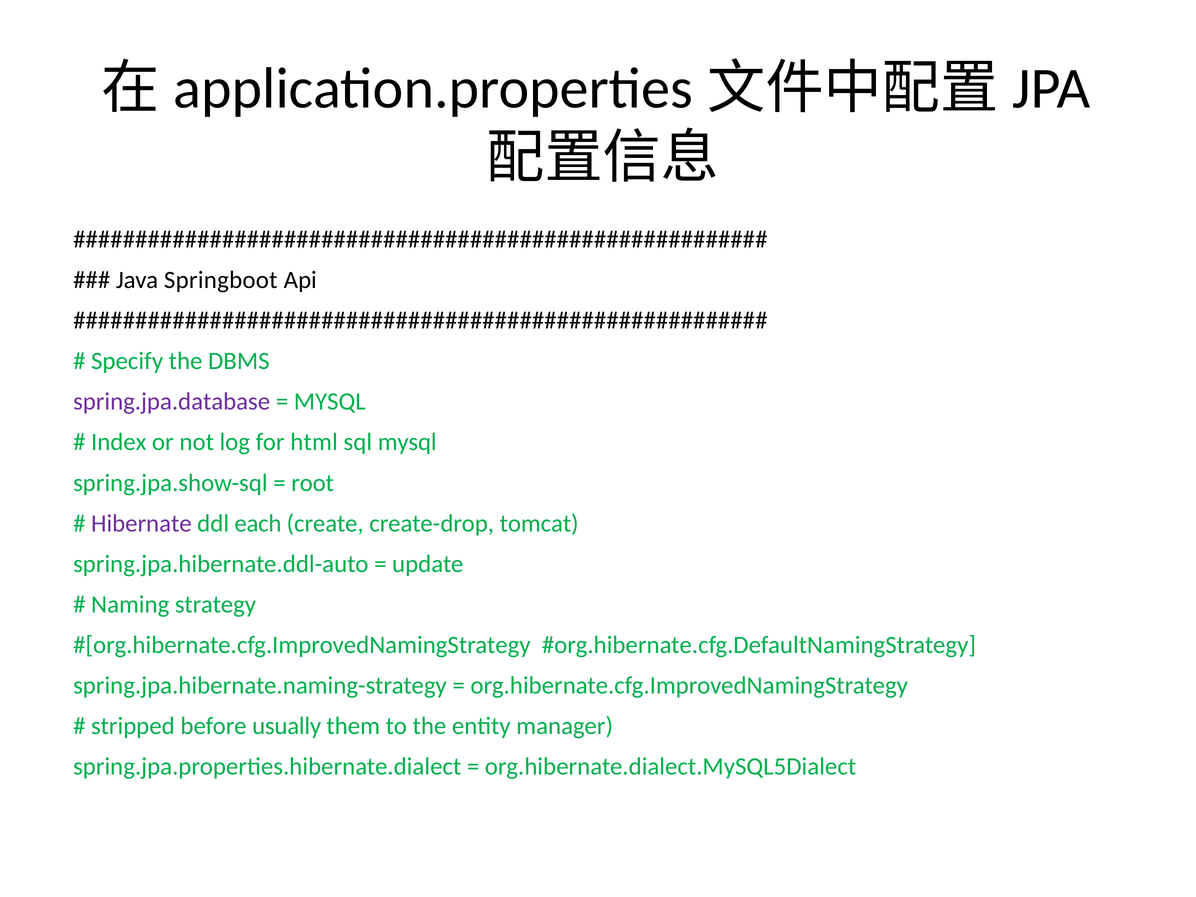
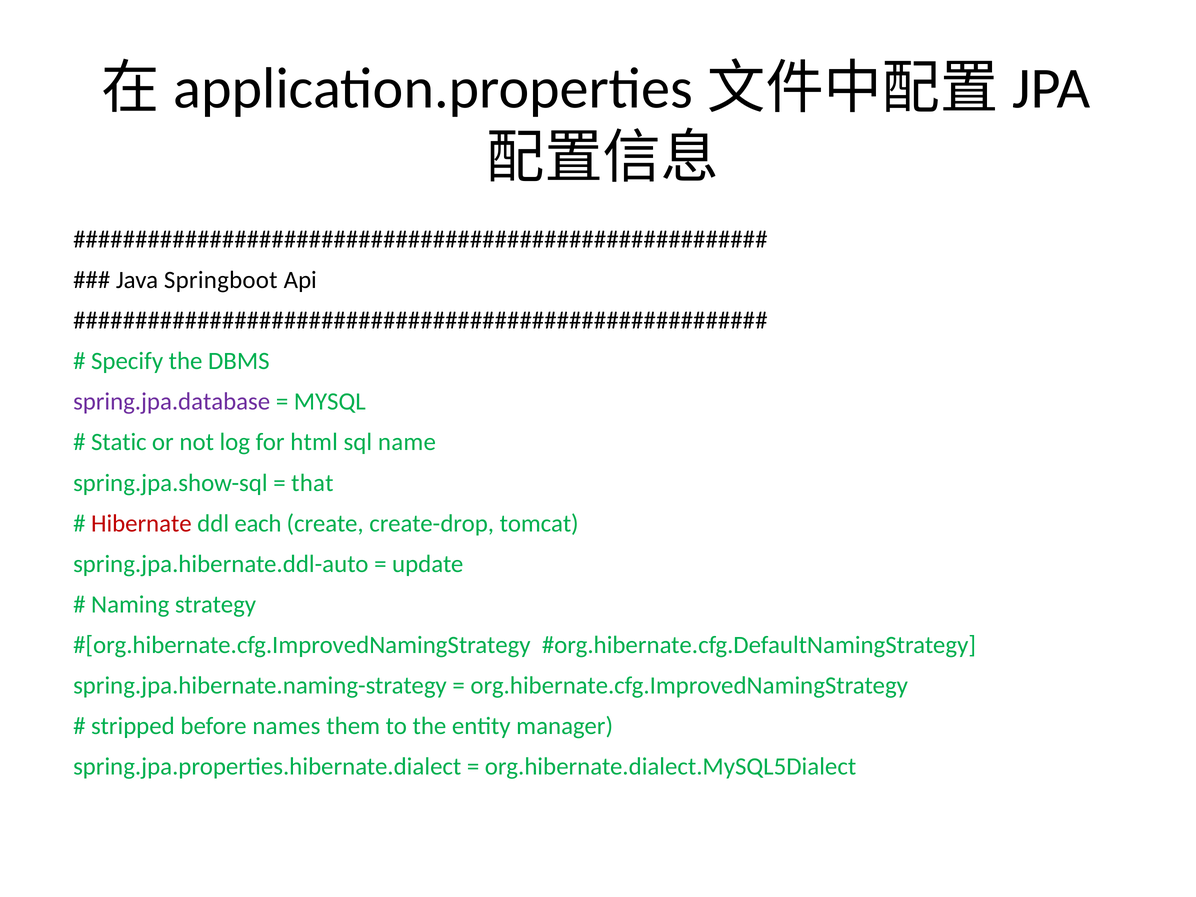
Index: Index -> Static
sql mysql: mysql -> name
root: root -> that
Hibernate colour: purple -> red
usually: usually -> names
